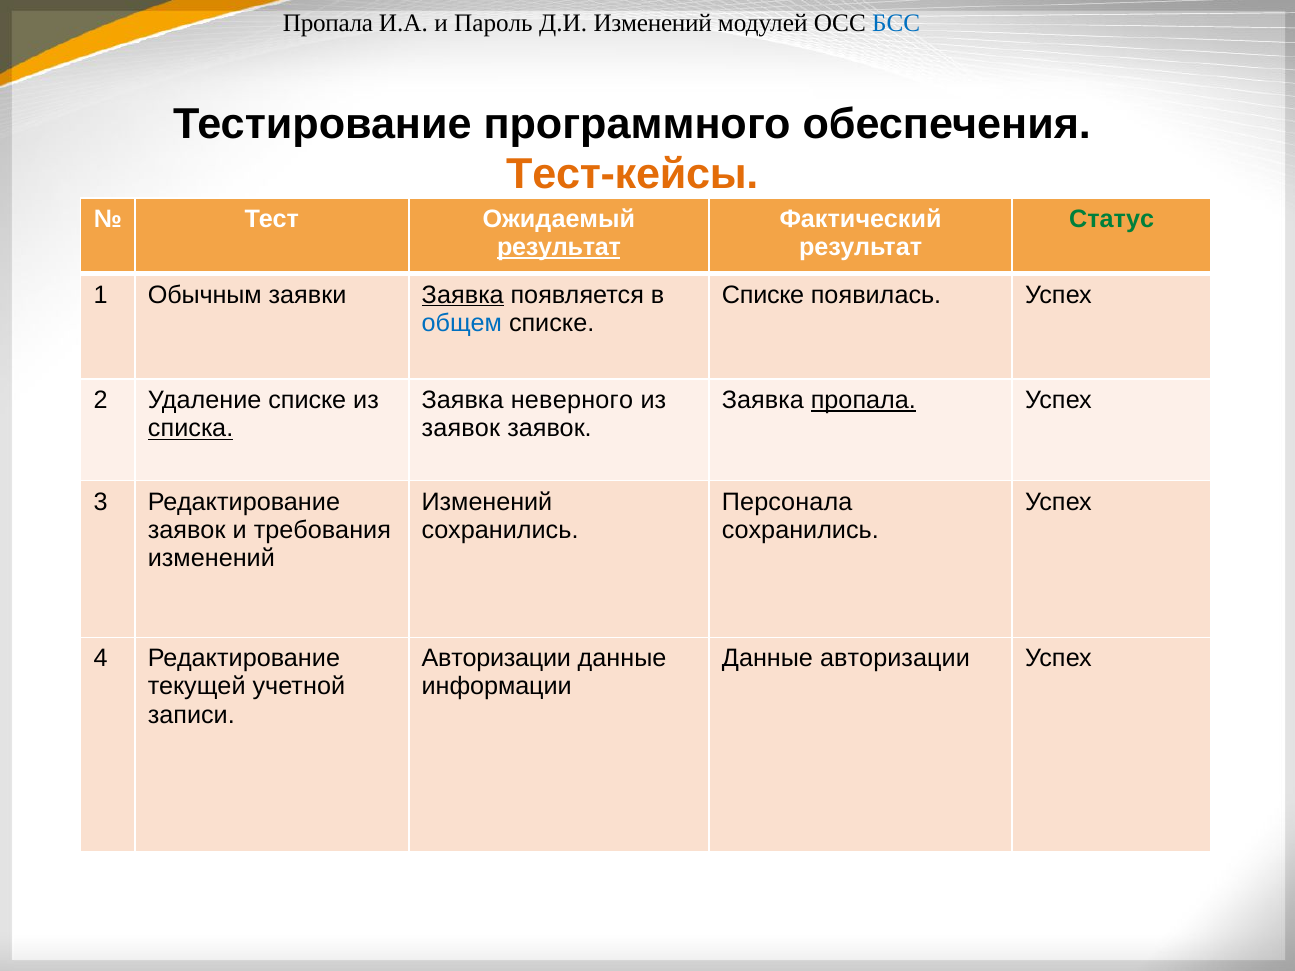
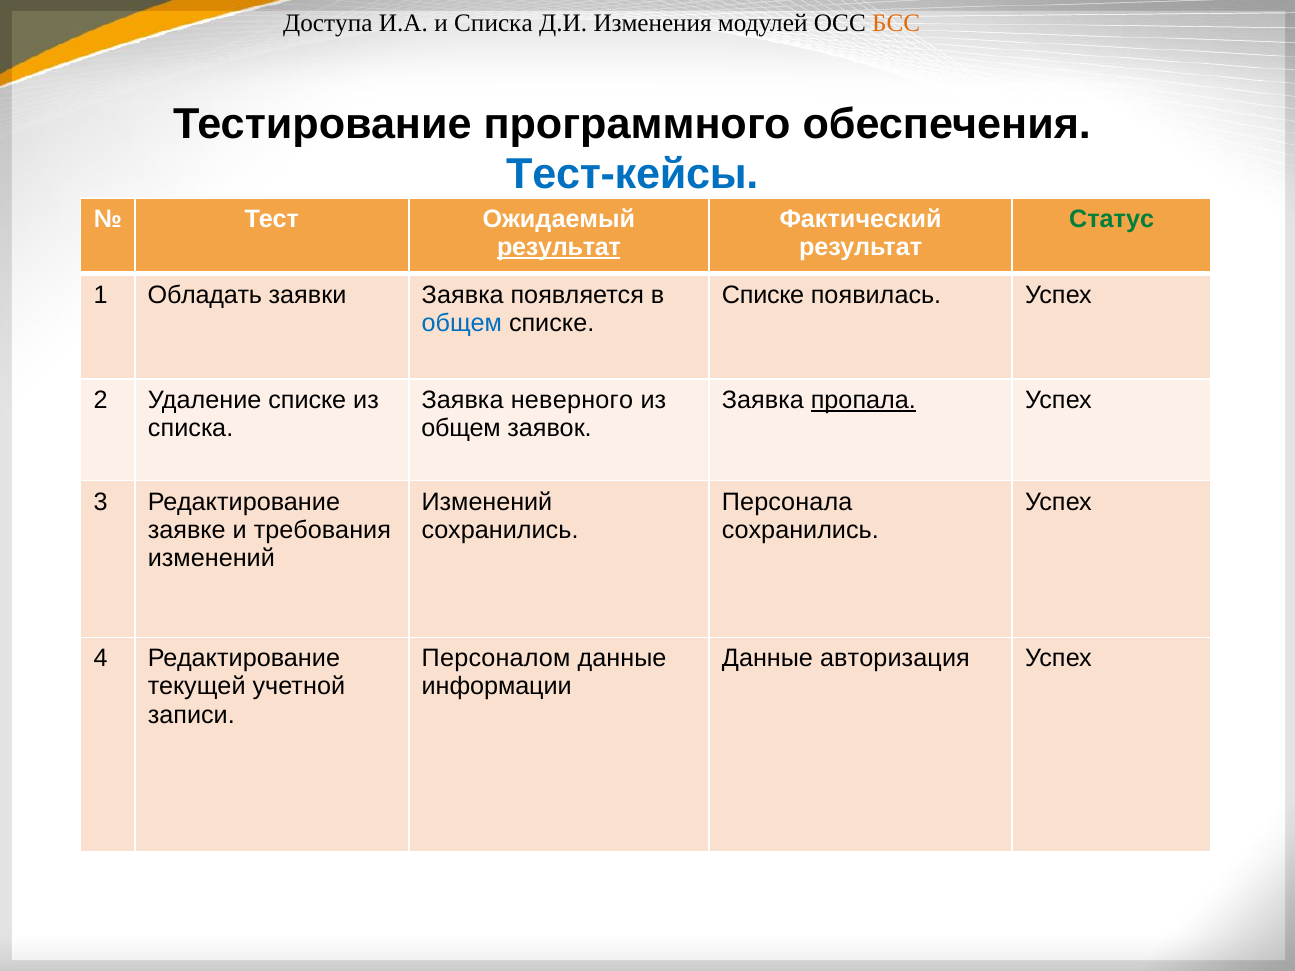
Пропала at (328, 23): Пропала -> Доступа
и Пароль: Пароль -> Списка
Д.И Изменений: Изменений -> Изменения
БСС colour: blue -> orange
Тест-кейсы colour: orange -> blue
Обычным: Обычным -> Обладать
Заявка at (463, 295) underline: present -> none
списка at (191, 429) underline: present -> none
заявок at (461, 429): заявок -> общем
заявок at (187, 530): заявок -> заявке
Авторизации at (496, 659): Авторизации -> Персоналом
Данные авторизации: авторизации -> авторизация
